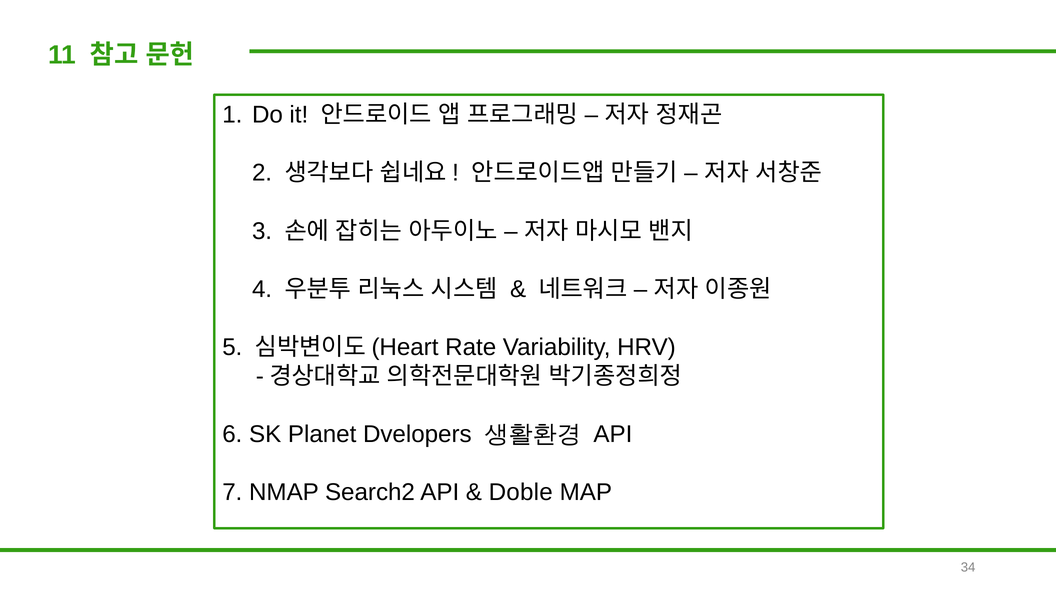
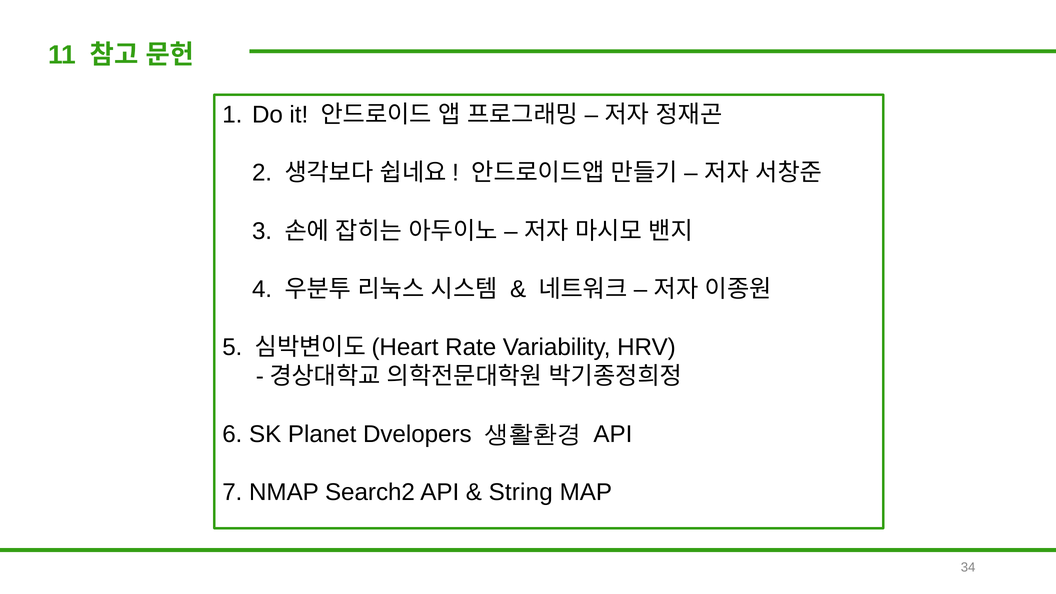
Doble: Doble -> String
